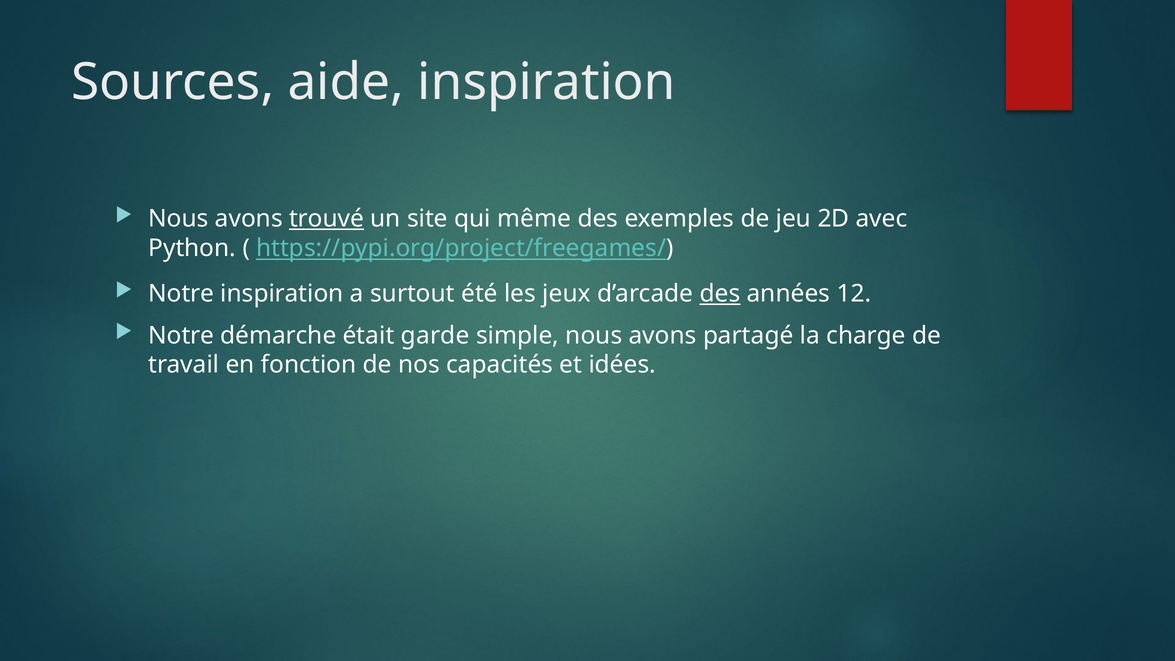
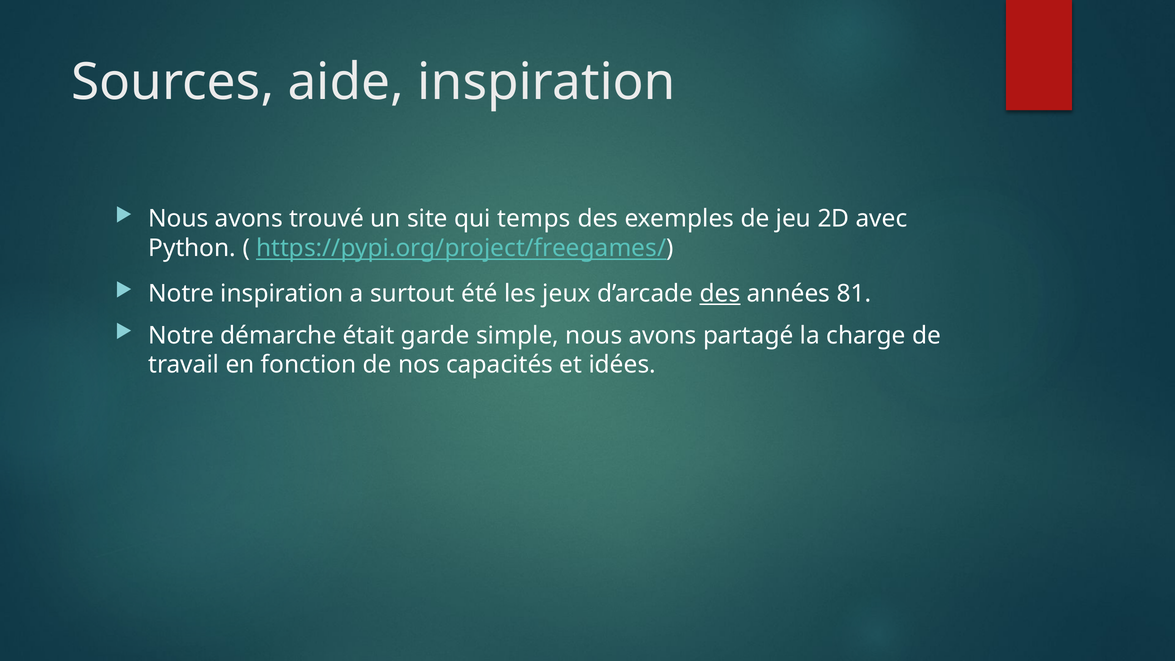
trouvé underline: present -> none
même: même -> temps
12: 12 -> 81
